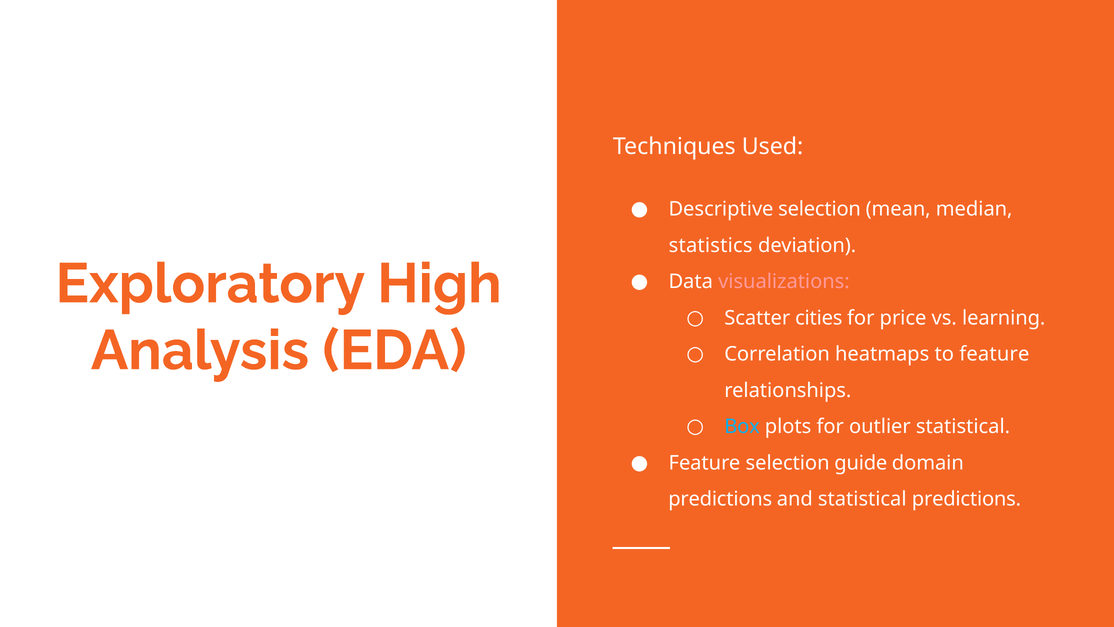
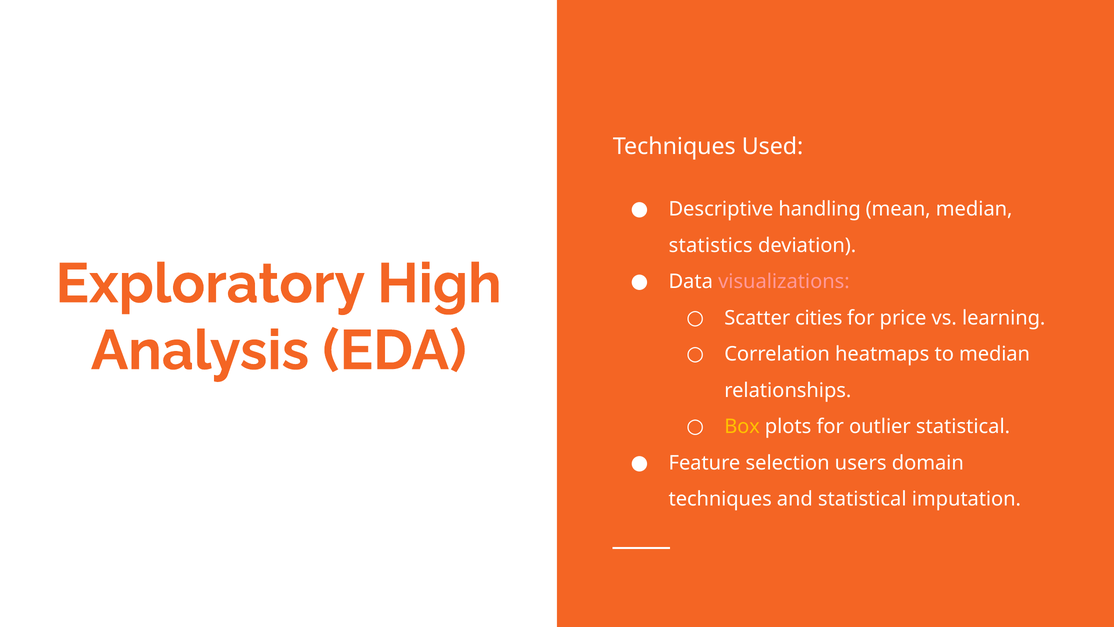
Descriptive selection: selection -> handling
to feature: feature -> median
Box colour: light blue -> yellow
guide: guide -> users
predictions at (720, 499): predictions -> techniques
statistical predictions: predictions -> imputation
